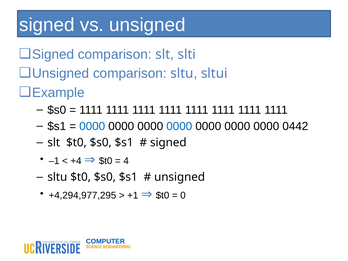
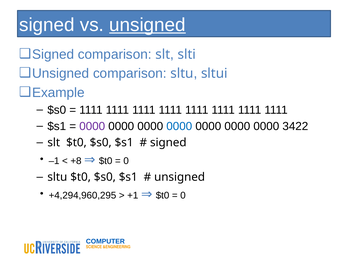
unsigned at (147, 25) underline: none -> present
0000 at (92, 126) colour: blue -> purple
0442: 0442 -> 3422
+4: +4 -> +8
4 at (126, 161): 4 -> 0
+4,294,977,295: +4,294,977,295 -> +4,294,960,295
